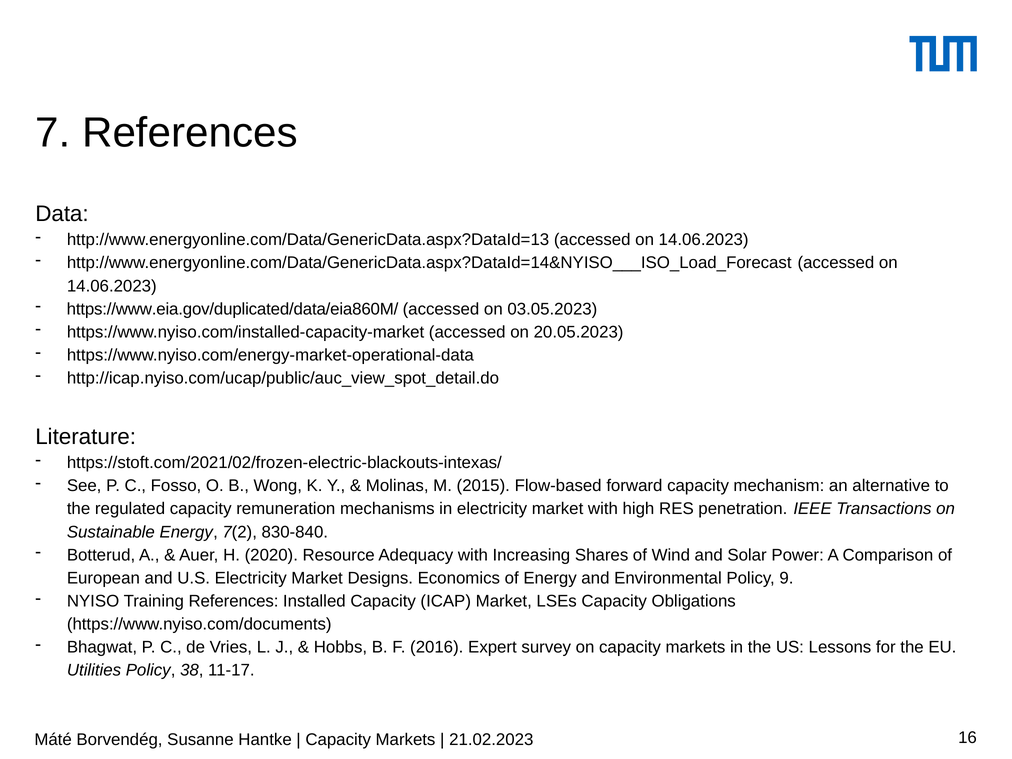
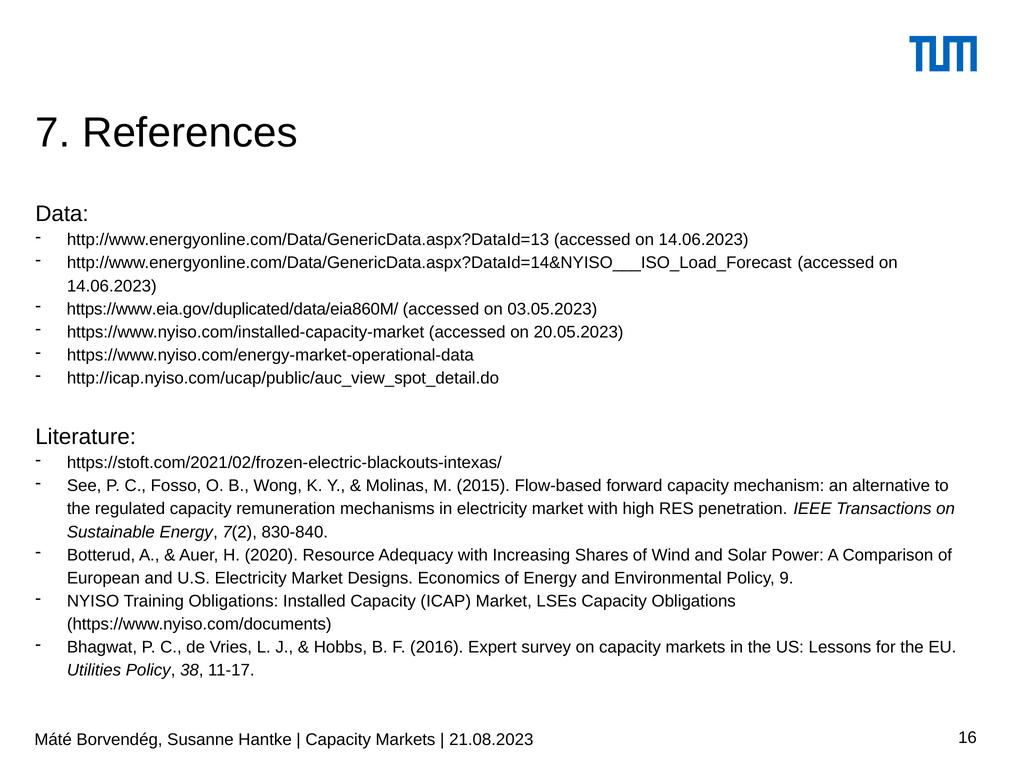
Training References: References -> Obligations
21.02.2023: 21.02.2023 -> 21.08.2023
